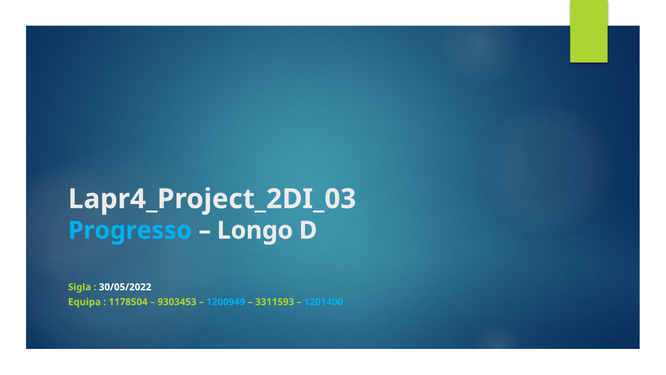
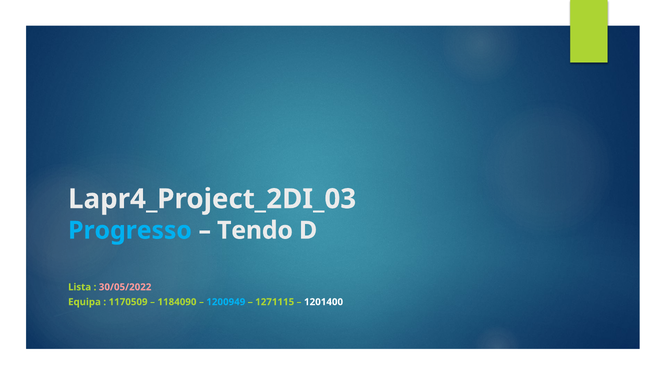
Longo: Longo -> Tendo
Sigla: Sigla -> Lista
30/05/2022 colour: white -> pink
1178504: 1178504 -> 1170509
9303453: 9303453 -> 1184090
3311593: 3311593 -> 1271115
1201400 colour: light blue -> white
